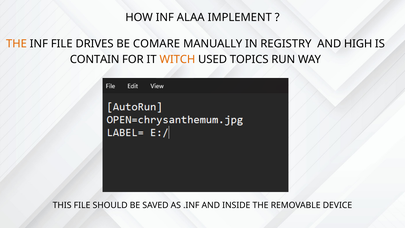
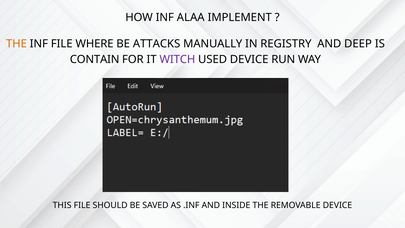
DRIVES: DRIVES -> WHERE
COMARE: COMARE -> ATTACKS
HIGH: HIGH -> DEEP
WITCH colour: orange -> purple
USED TOPICS: TOPICS -> DEVICE
